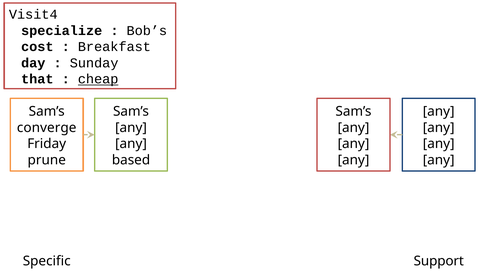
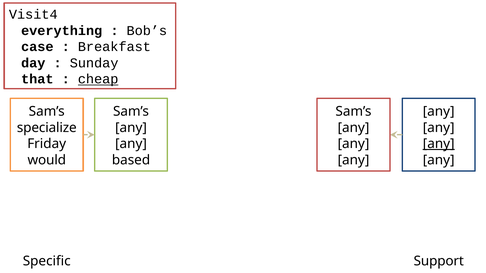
specialize: specialize -> everything
cost: cost -> case
converge: converge -> specialize
any at (439, 144) underline: none -> present
prune: prune -> would
